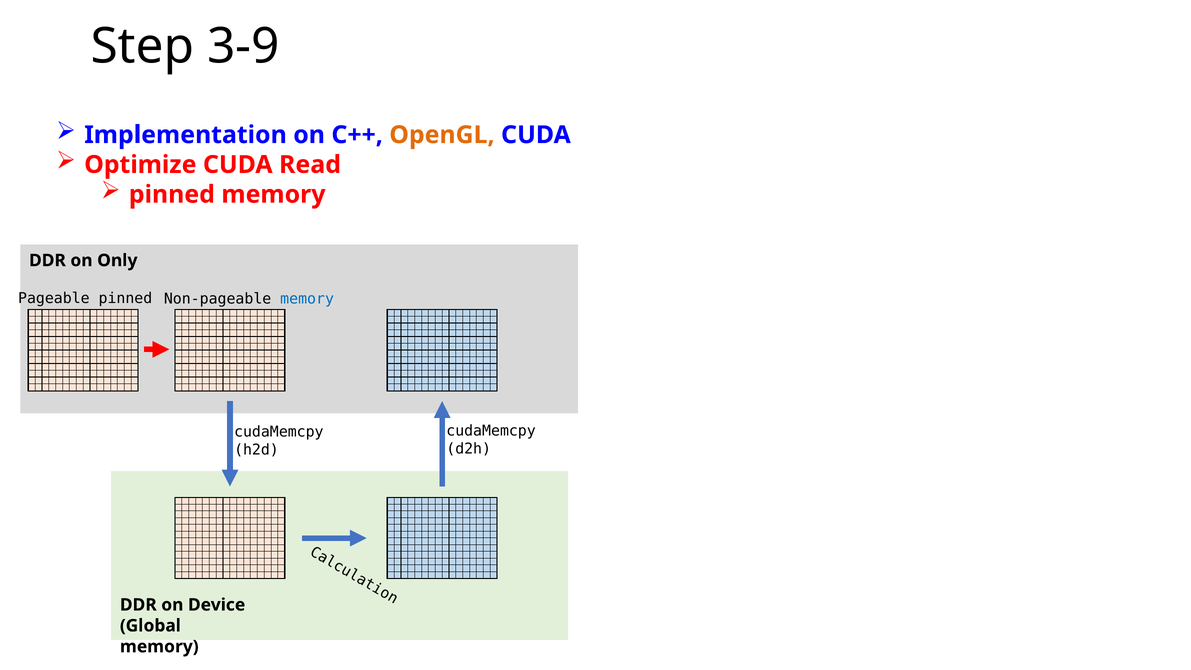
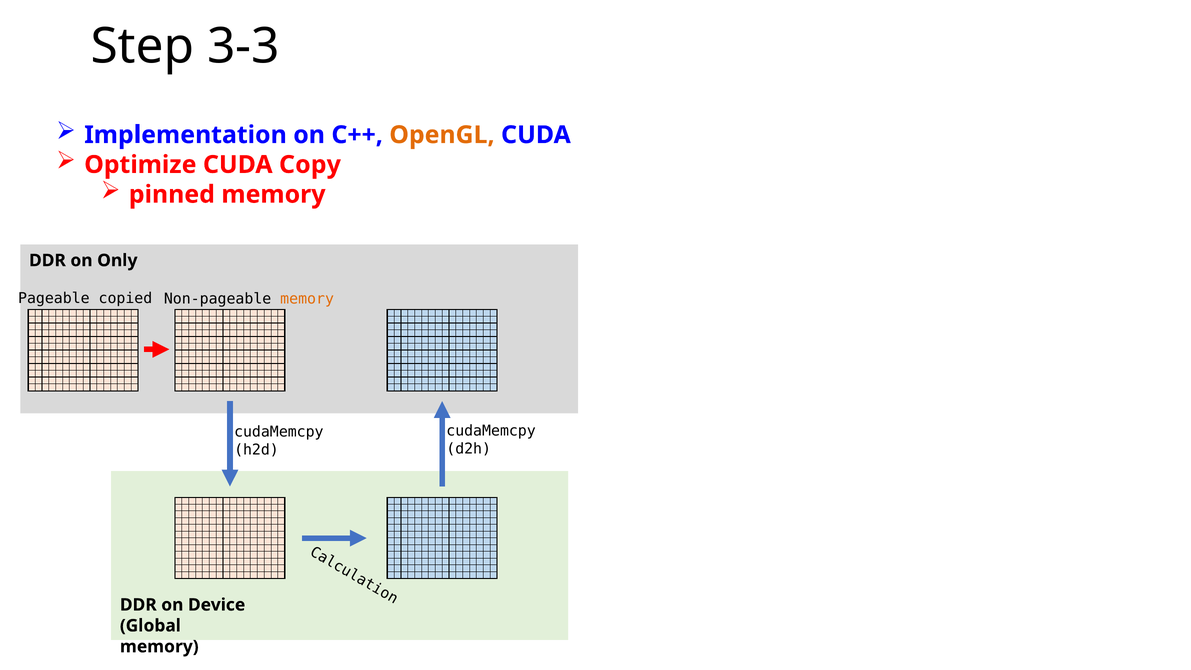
3-9: 3-9 -> 3-3
Read: Read -> Copy
Pageable pinned: pinned -> copied
memory at (307, 299) colour: blue -> orange
